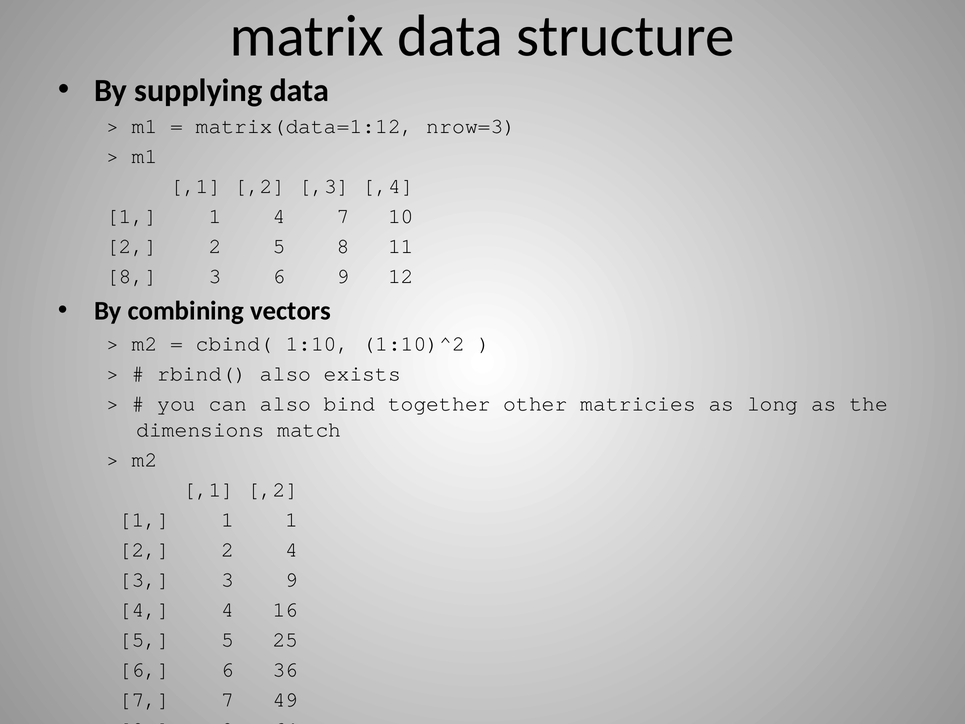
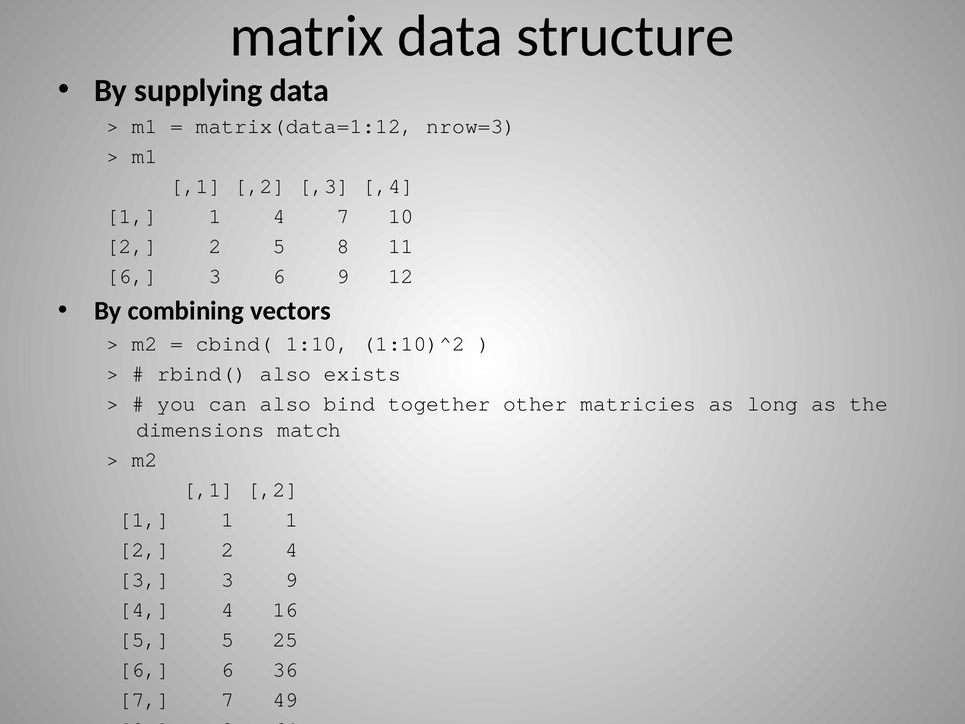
8 at (132, 276): 8 -> 6
